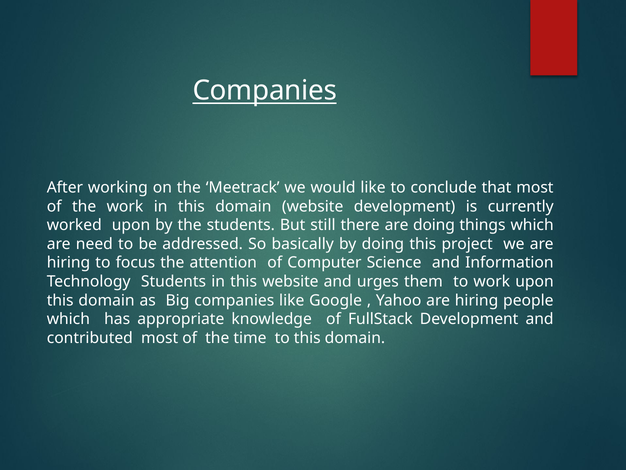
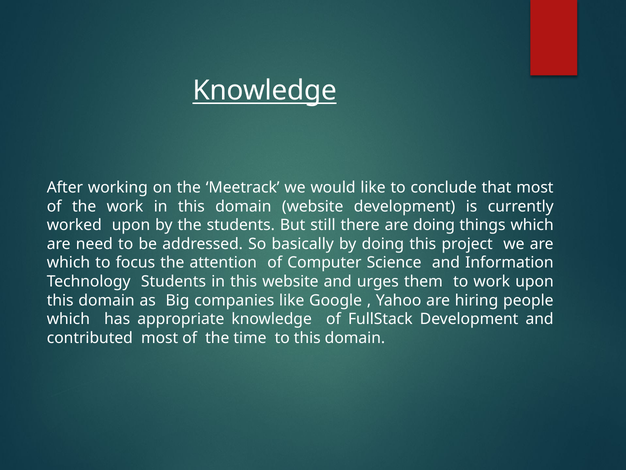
Companies at (265, 90): Companies -> Knowledge
hiring at (69, 262): hiring -> which
